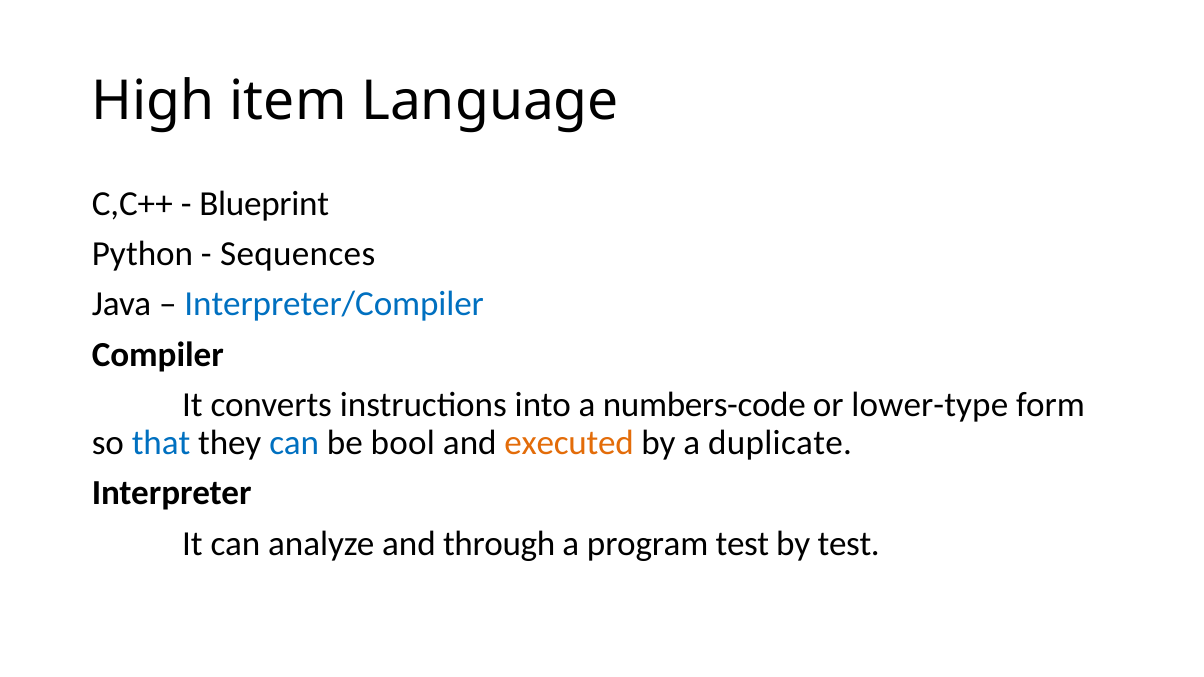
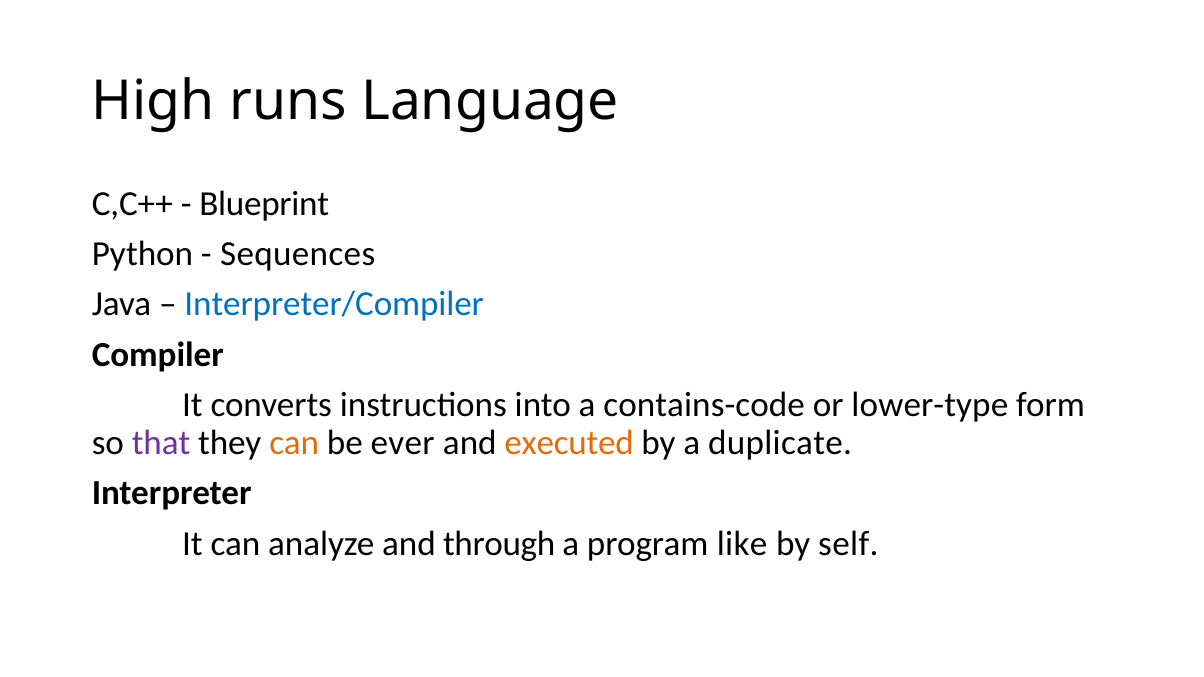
item: item -> runs
numbers-code: numbers-code -> contains-code
that colour: blue -> purple
can at (294, 443) colour: blue -> orange
bool: bool -> ever
program test: test -> like
by test: test -> self
